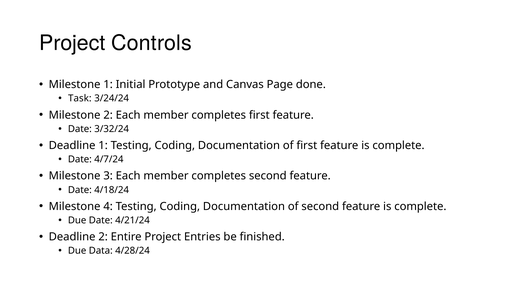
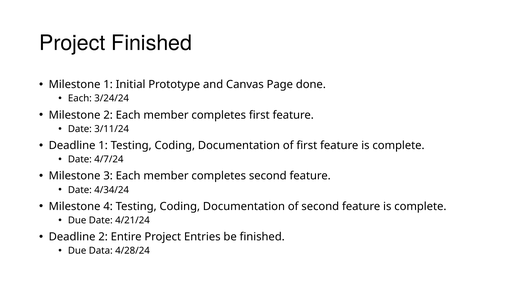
Project Controls: Controls -> Finished
Task at (80, 99): Task -> Each
3/32/24: 3/32/24 -> 3/11/24
4/18/24: 4/18/24 -> 4/34/24
